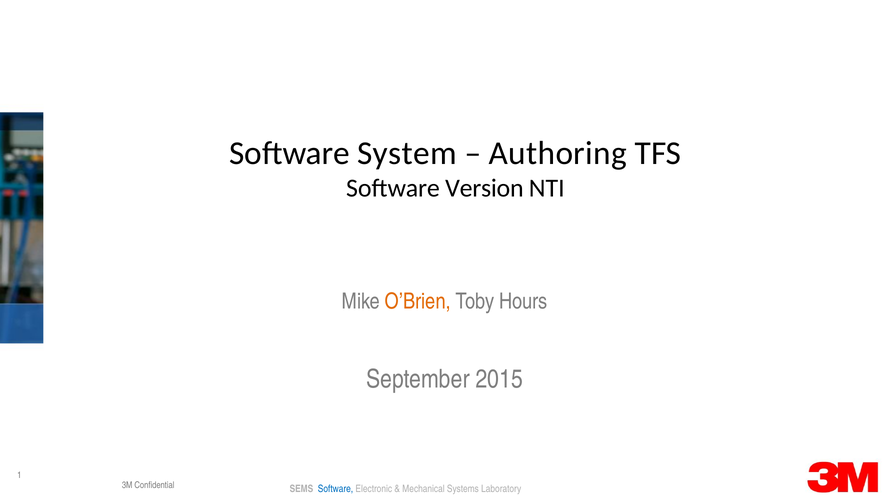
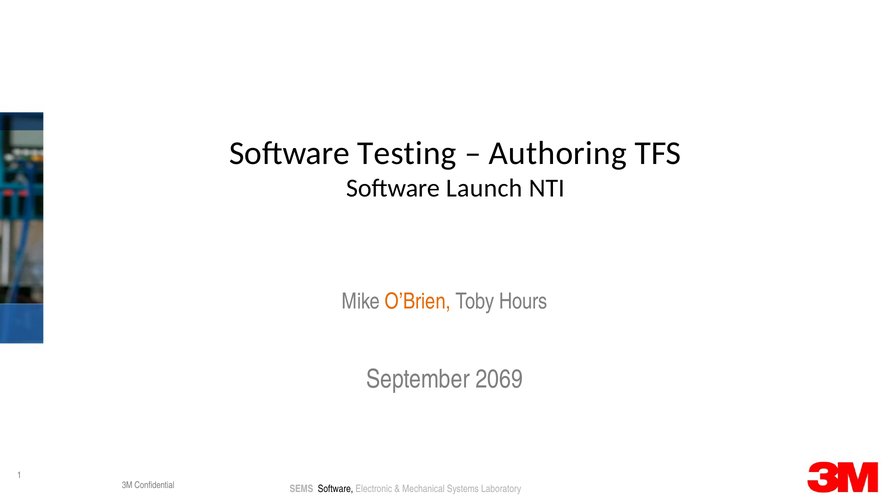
System: System -> Testing
Version: Version -> Launch
2015: 2015 -> 2069
Software at (336, 489) colour: blue -> black
